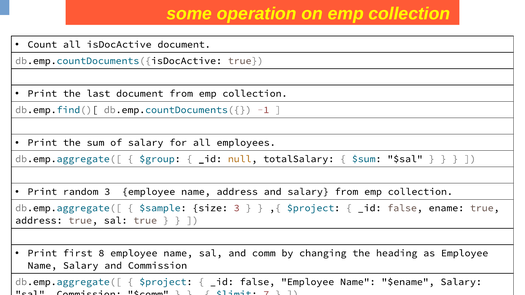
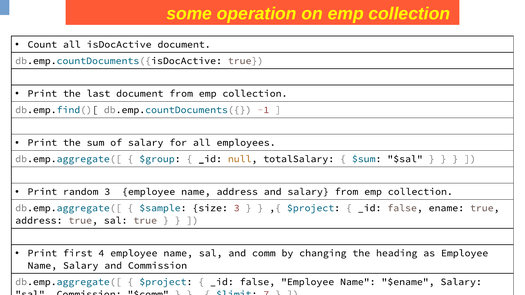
8: 8 -> 4
